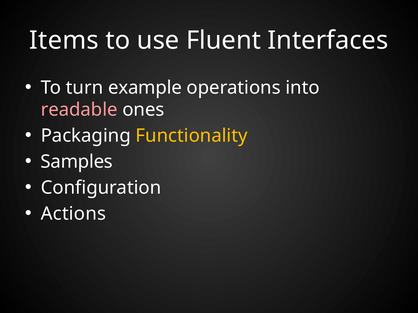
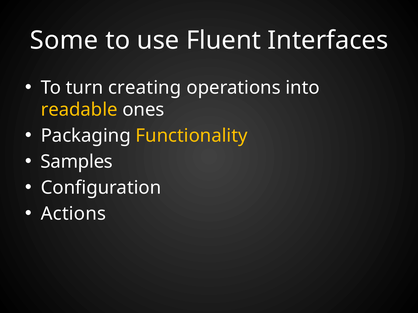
Items: Items -> Some
example: example -> creating
readable colour: pink -> yellow
